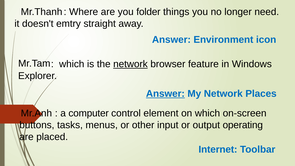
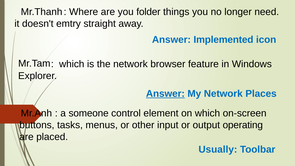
Environment: Environment -> Implemented
network at (130, 64) underline: present -> none
computer: computer -> someone
Internet: Internet -> Usually
